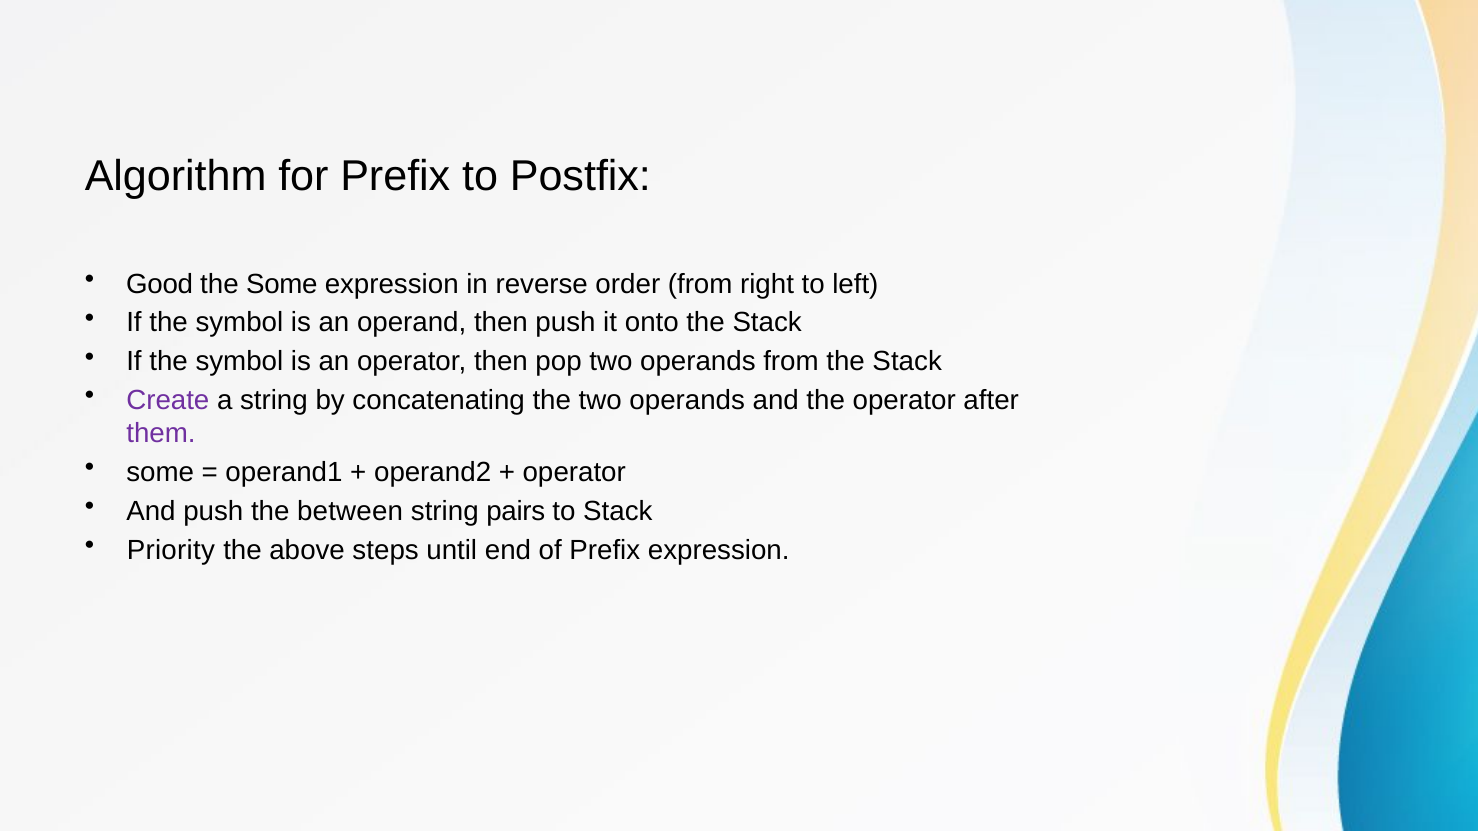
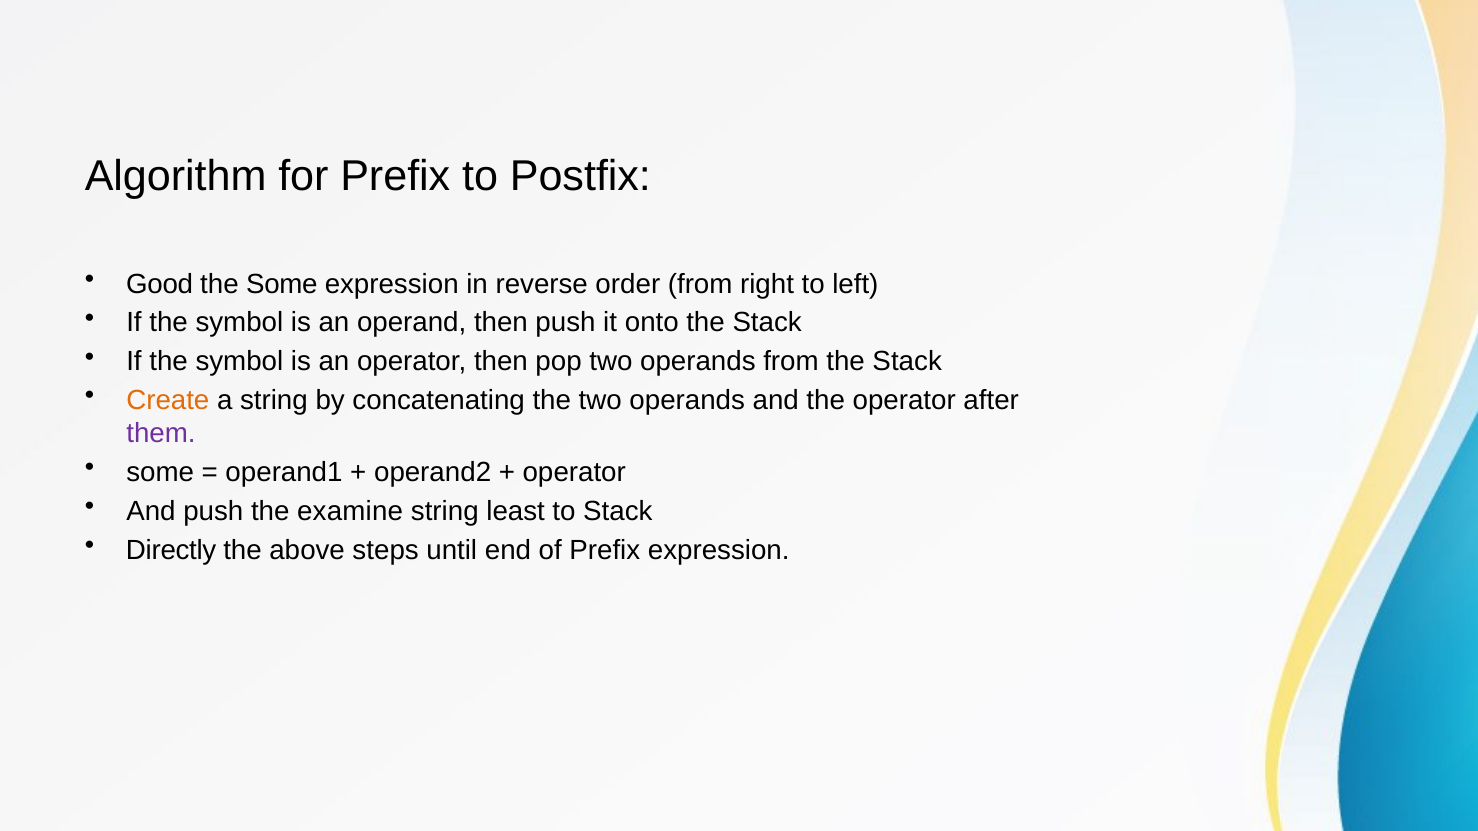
Create colour: purple -> orange
between: between -> examine
pairs: pairs -> least
Priority: Priority -> Directly
